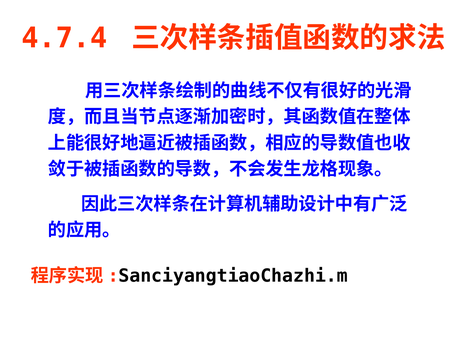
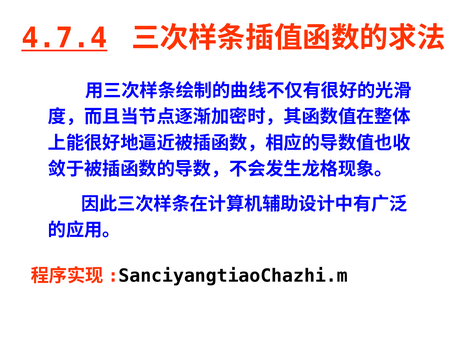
4.7.4 underline: none -> present
